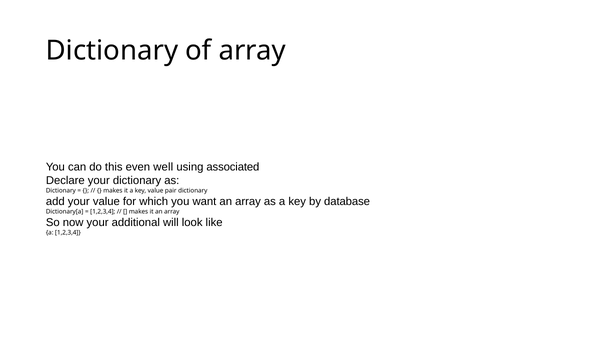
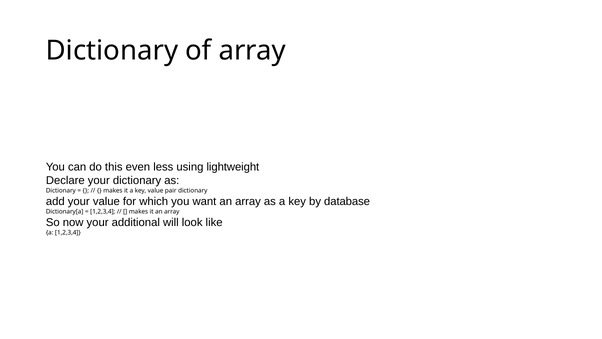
well: well -> less
associated: associated -> lightweight
